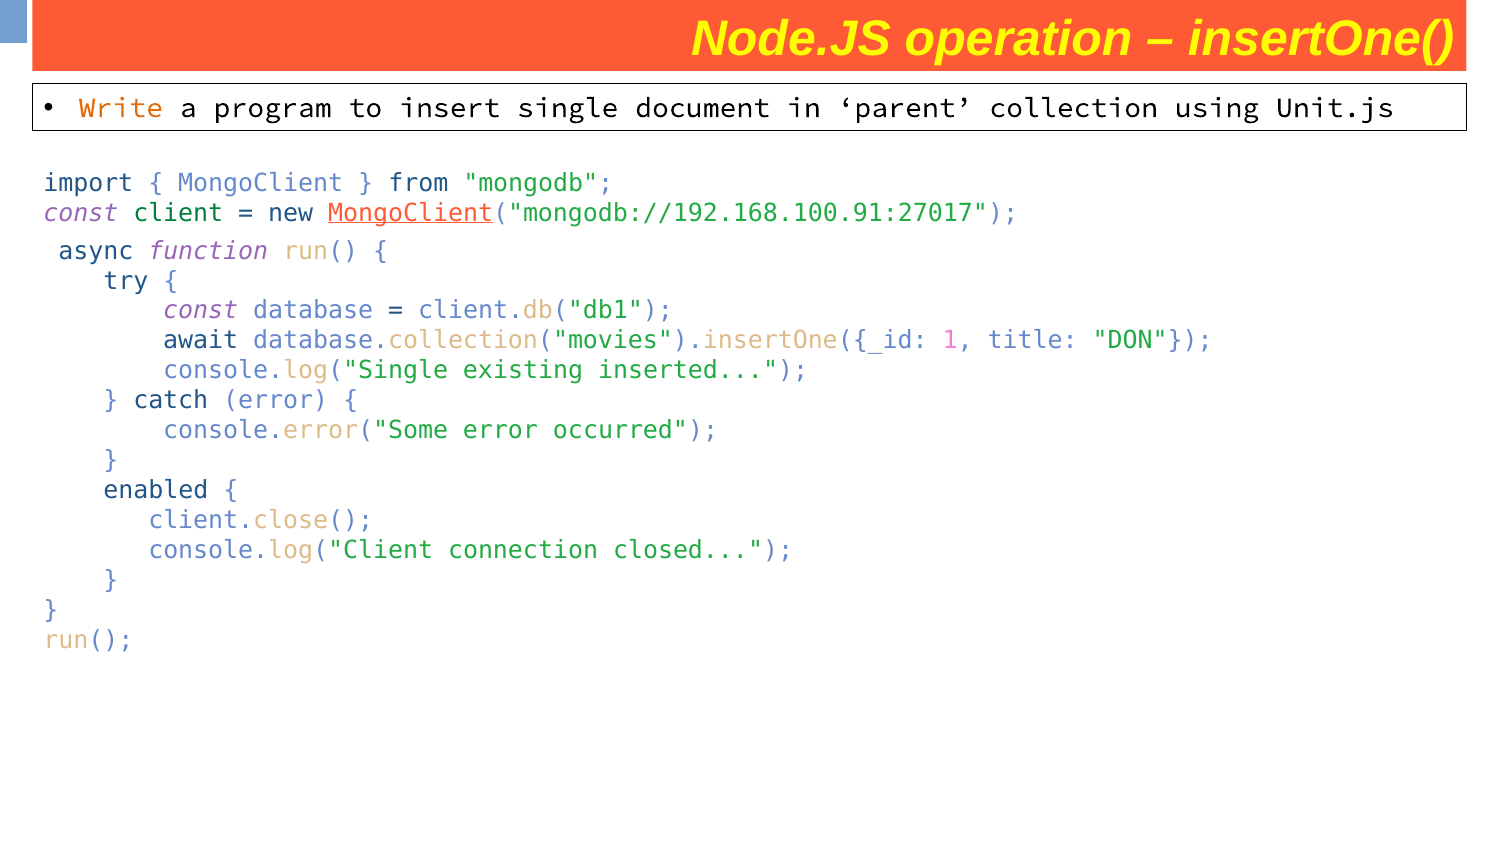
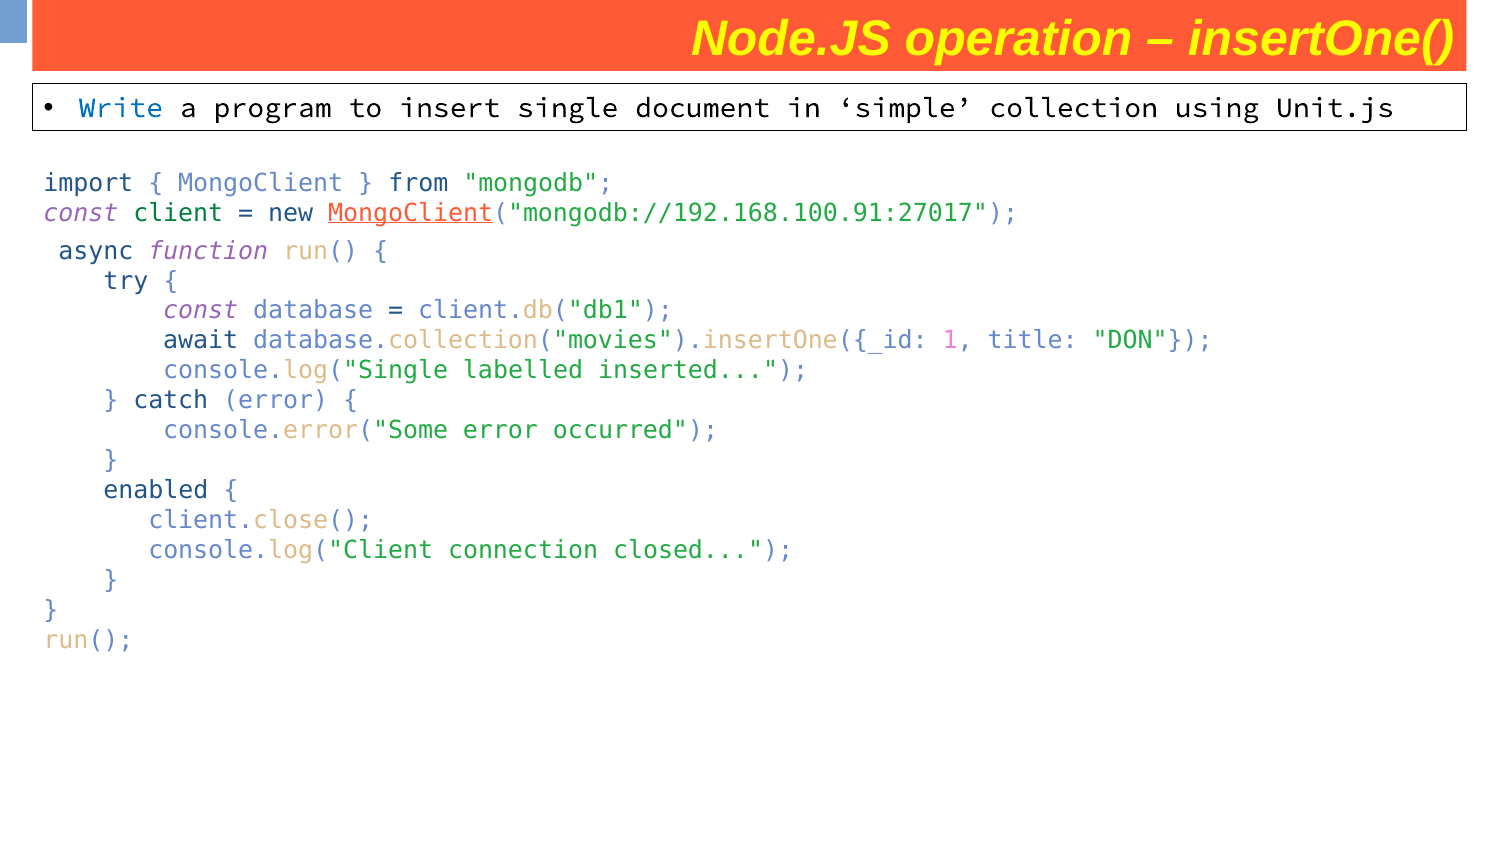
Write colour: orange -> blue
parent: parent -> simple
existing: existing -> labelled
